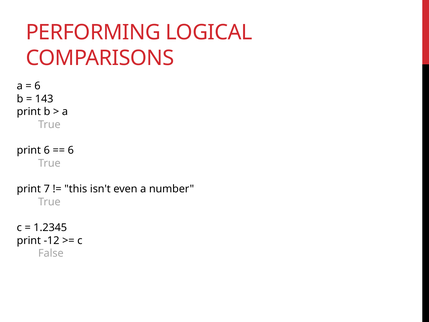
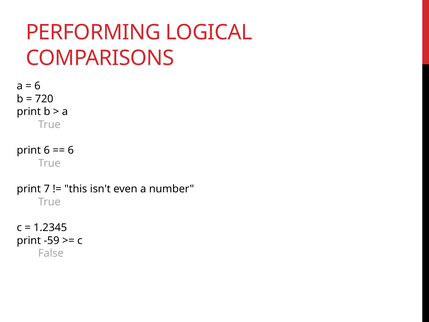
143: 143 -> 720
-12: -12 -> -59
